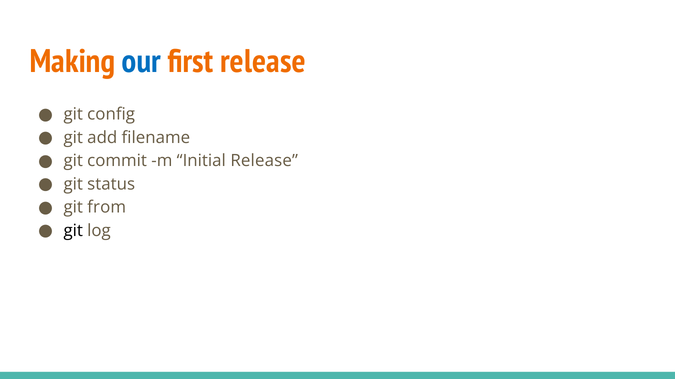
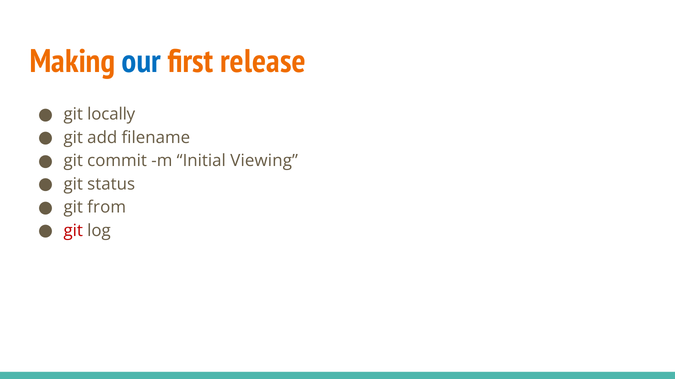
config: config -> locally
Initial Release: Release -> Viewing
git at (73, 231) colour: black -> red
